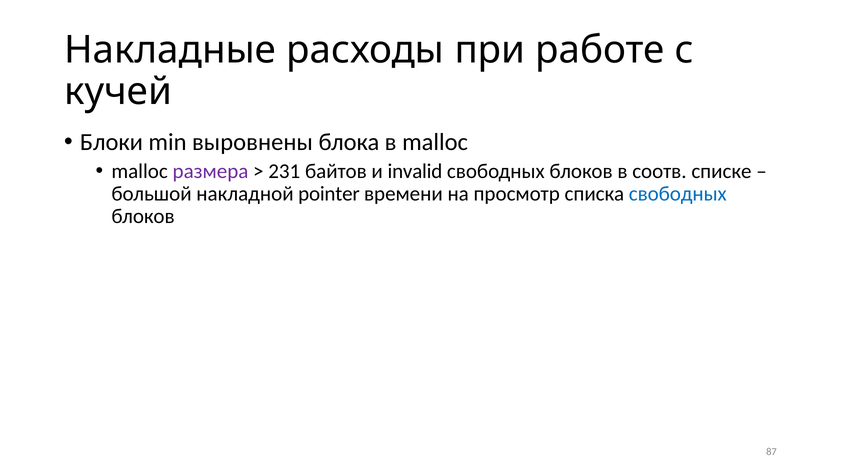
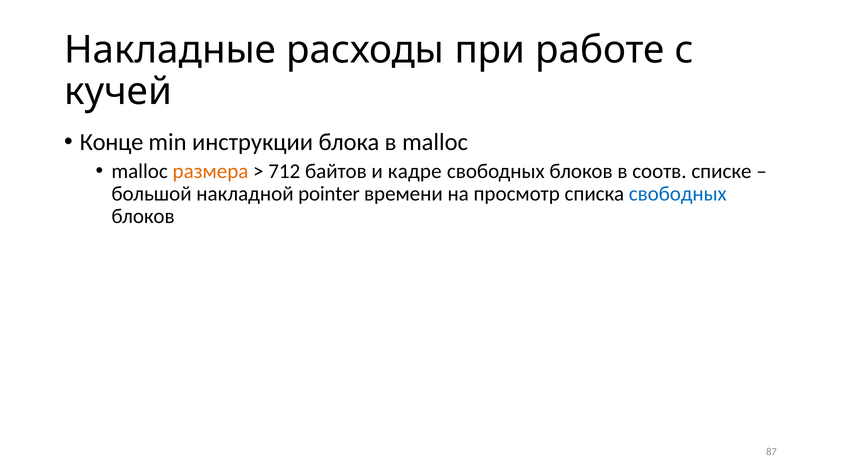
Блоки: Блоки -> Конце
выровнены: выровнены -> инструкции
размера colour: purple -> orange
231: 231 -> 712
invalid: invalid -> кадре
